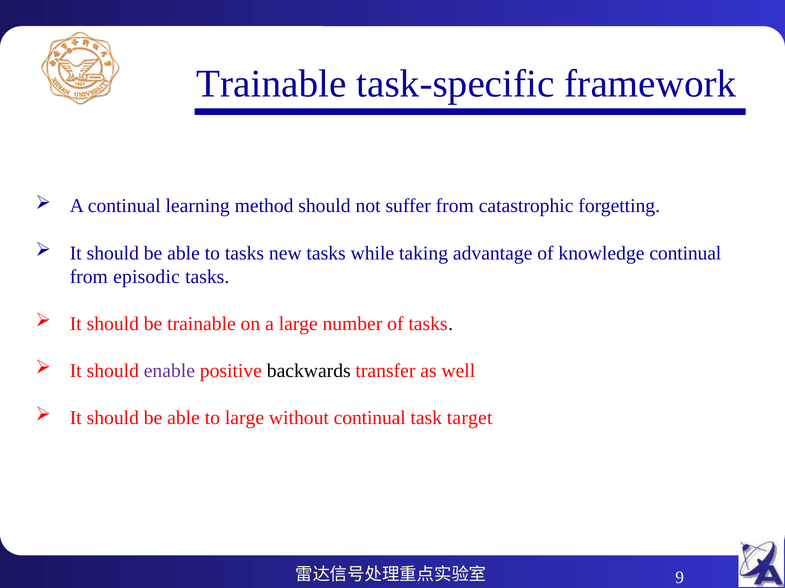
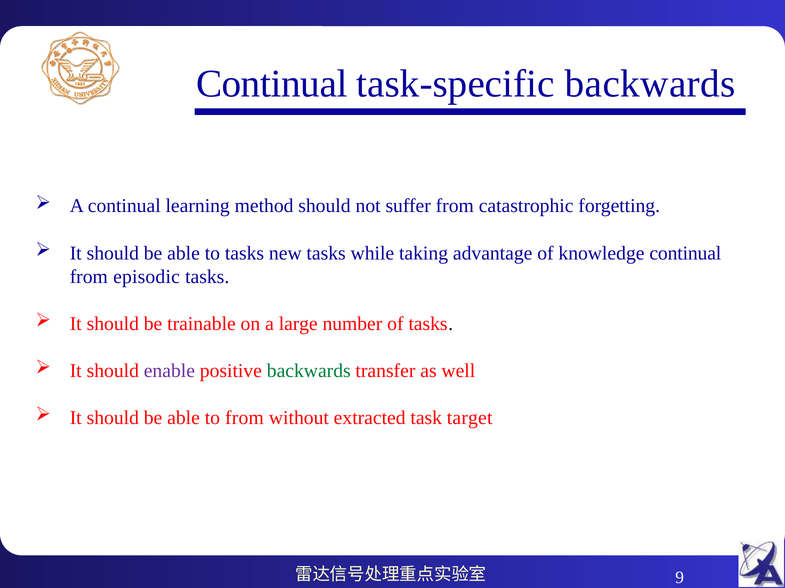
Trainable at (272, 84): Trainable -> Continual
task-specific framework: framework -> backwards
backwards at (309, 371) colour: black -> green
to large: large -> from
without continual: continual -> extracted
